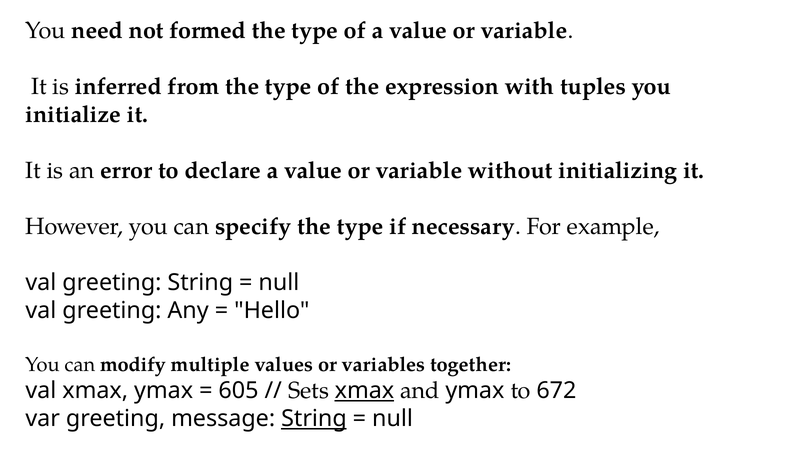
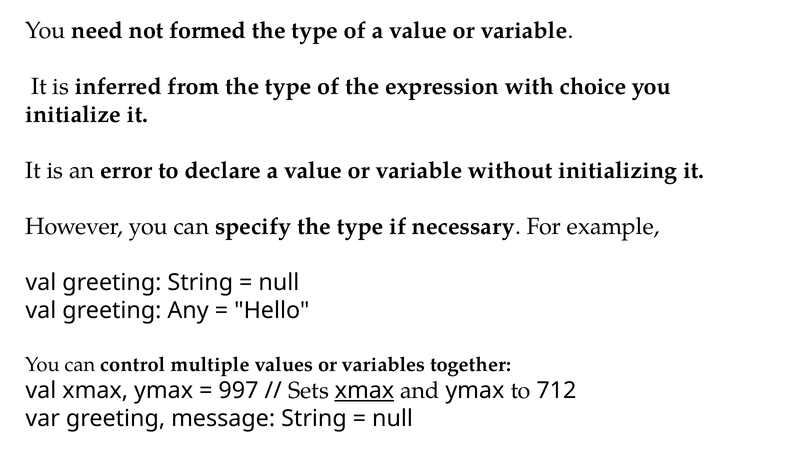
tuples: tuples -> choice
modify: modify -> control
605: 605 -> 997
672: 672 -> 712
String at (314, 419) underline: present -> none
